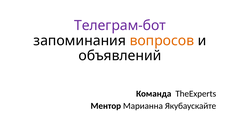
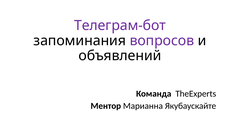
вопросов colour: orange -> purple
